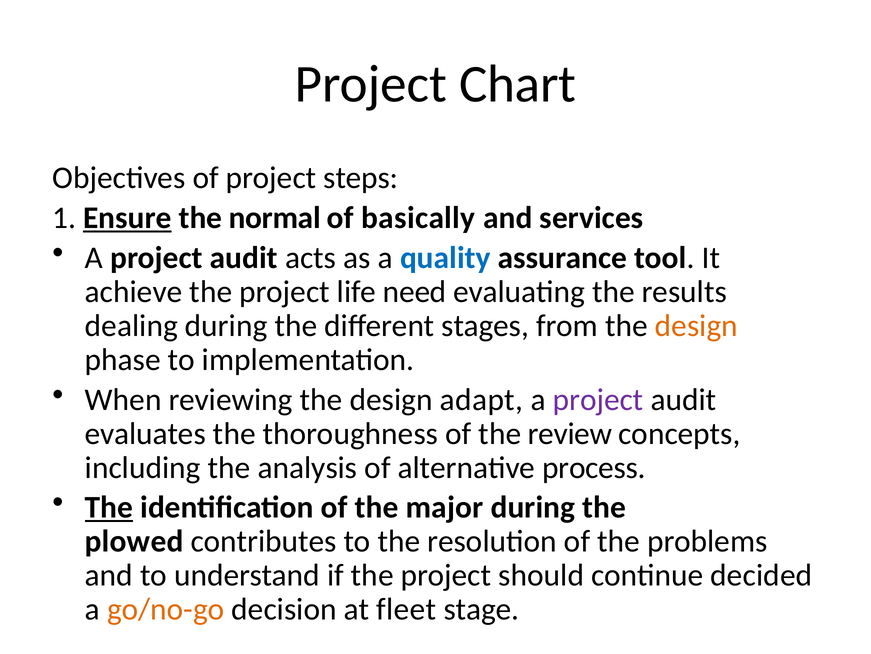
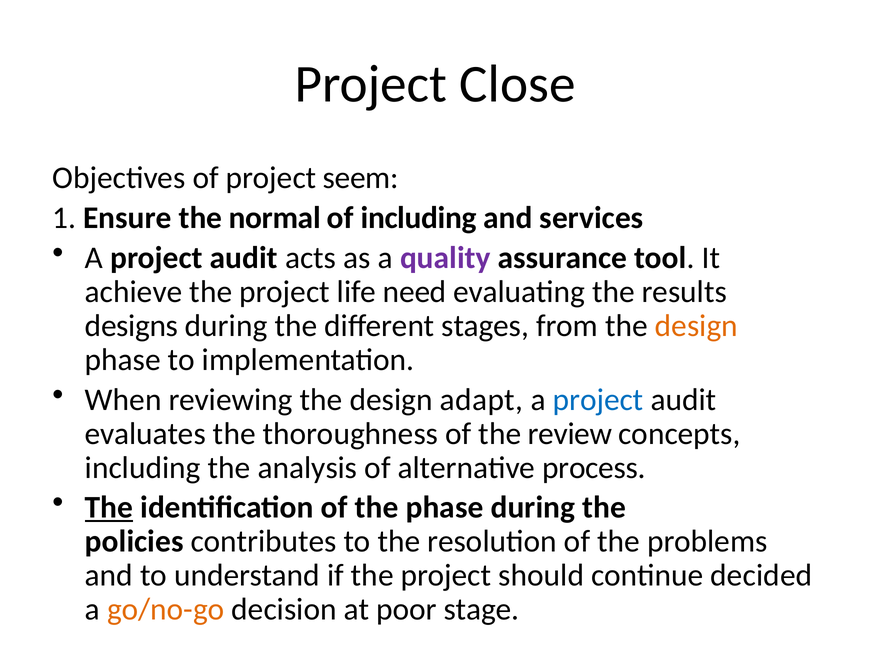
Chart: Chart -> Close
steps: steps -> seem
Ensure underline: present -> none
of basically: basically -> including
quality colour: blue -> purple
dealing: dealing -> designs
project at (598, 399) colour: purple -> blue
the major: major -> phase
plowed: plowed -> policies
fleet: fleet -> poor
